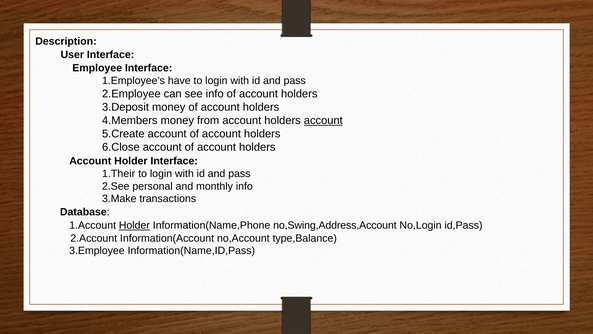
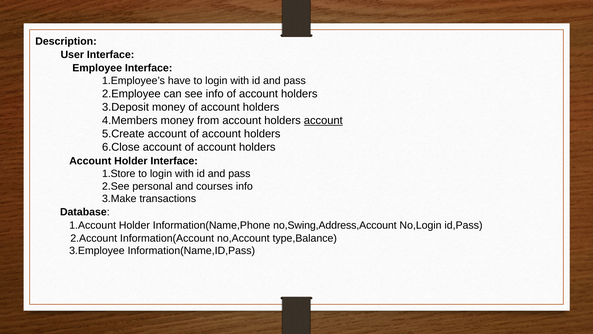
1.Their: 1.Their -> 1.Store
monthly: monthly -> courses
Holder at (134, 225) underline: present -> none
